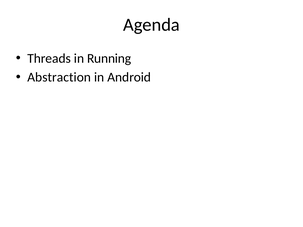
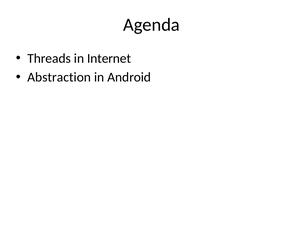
Running: Running -> Internet
